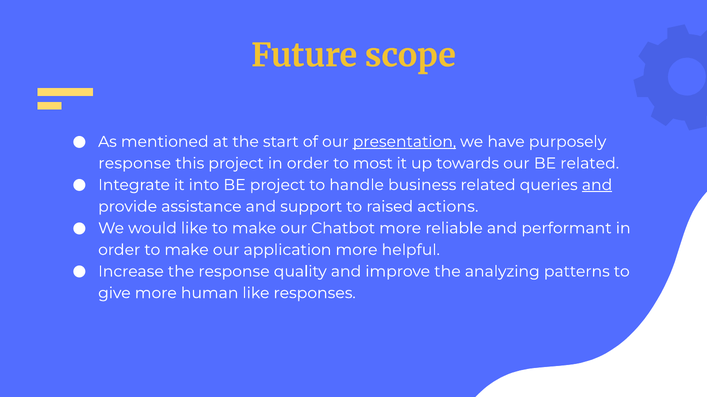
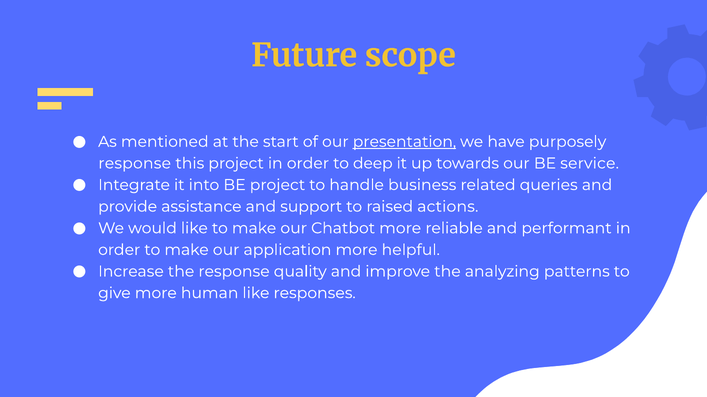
most: most -> deep
BE related: related -> service
and at (597, 185) underline: present -> none
